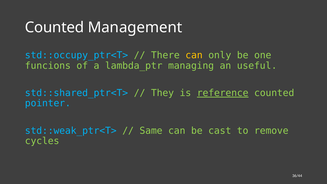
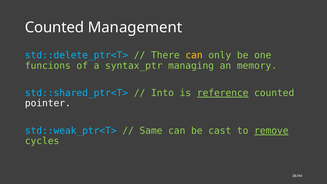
std::occupy_ptr<T>: std::occupy_ptr<T> -> std::delete_ptr<T>
lambda_ptr: lambda_ptr -> syntax_ptr
useful: useful -> memory
They: They -> Into
pointer colour: light blue -> white
remove underline: none -> present
